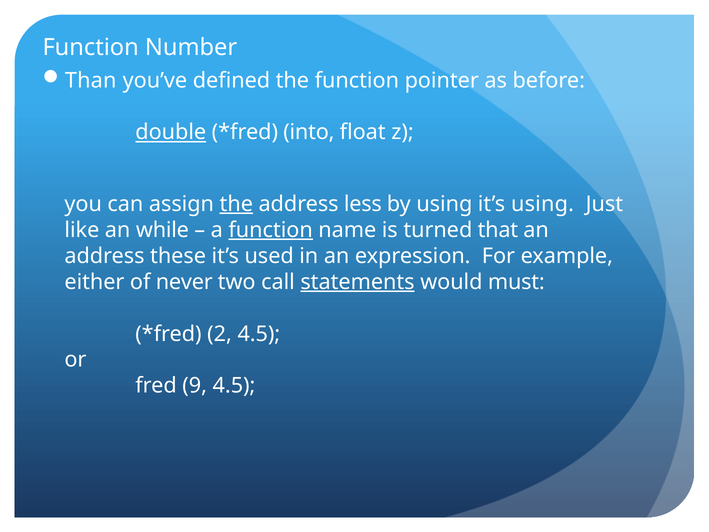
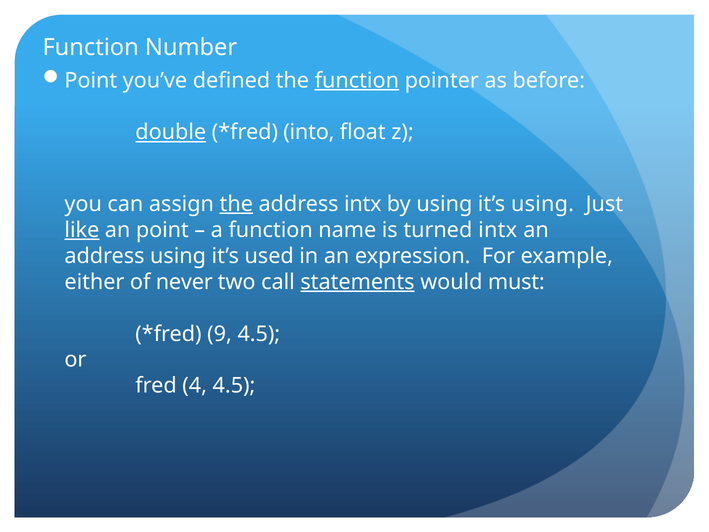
Than at (91, 80): Than -> Point
function at (357, 80) underline: none -> present
address less: less -> intx
like underline: none -> present
an while: while -> point
function at (271, 230) underline: present -> none
turned that: that -> intx
address these: these -> using
2: 2 -> 9
9: 9 -> 4
